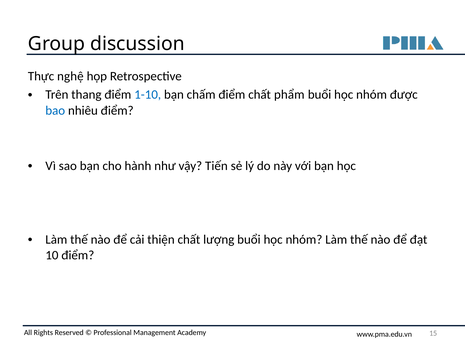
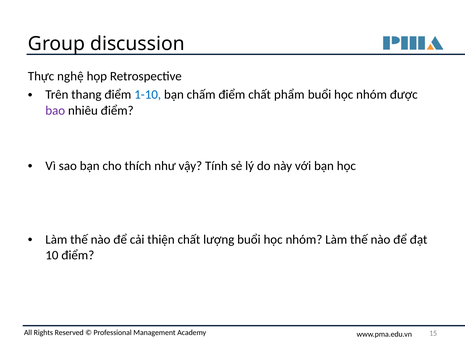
bao colour: blue -> purple
hành: hành -> thích
Tiến: Tiến -> Tính
